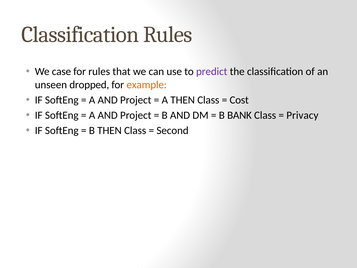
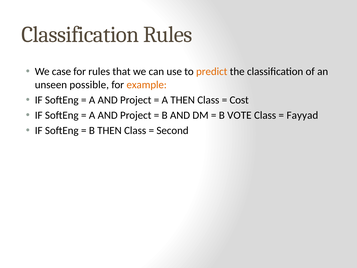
predict colour: purple -> orange
dropped: dropped -> possible
BANK: BANK -> VOTE
Privacy: Privacy -> Fayyad
